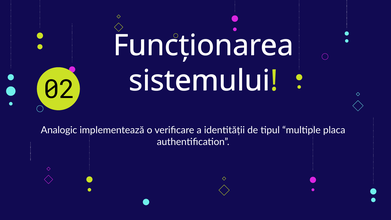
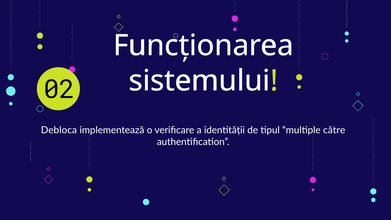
Analogic: Analogic -> Debloca
placa: placa -> către
